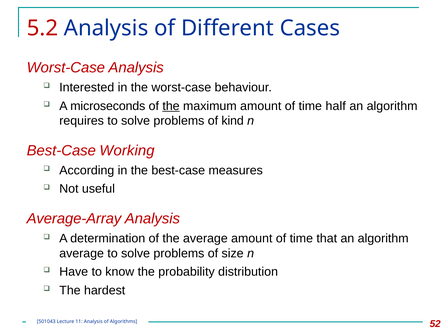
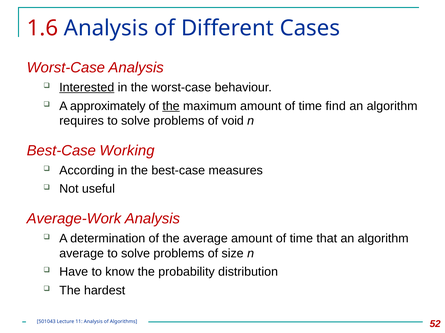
5.2: 5.2 -> 1.6
Interested underline: none -> present
microseconds: microseconds -> approximately
half: half -> find
kind: kind -> void
Average-Array: Average-Array -> Average-Work
